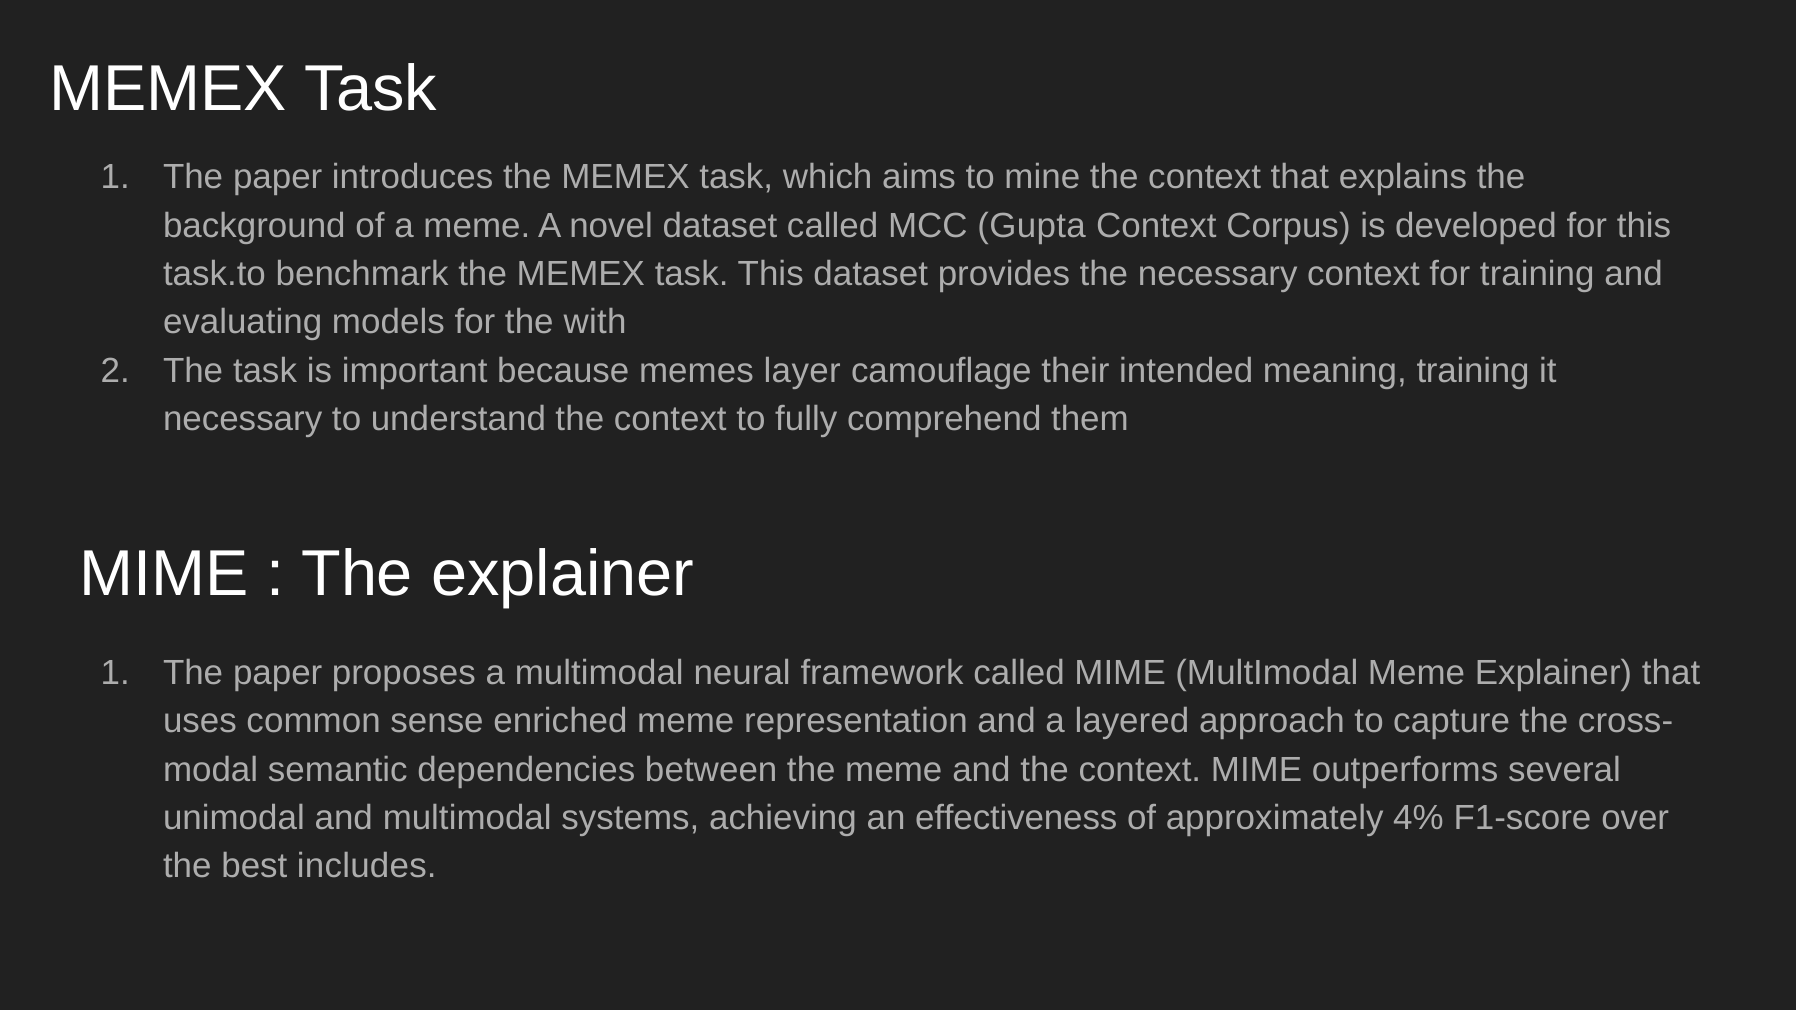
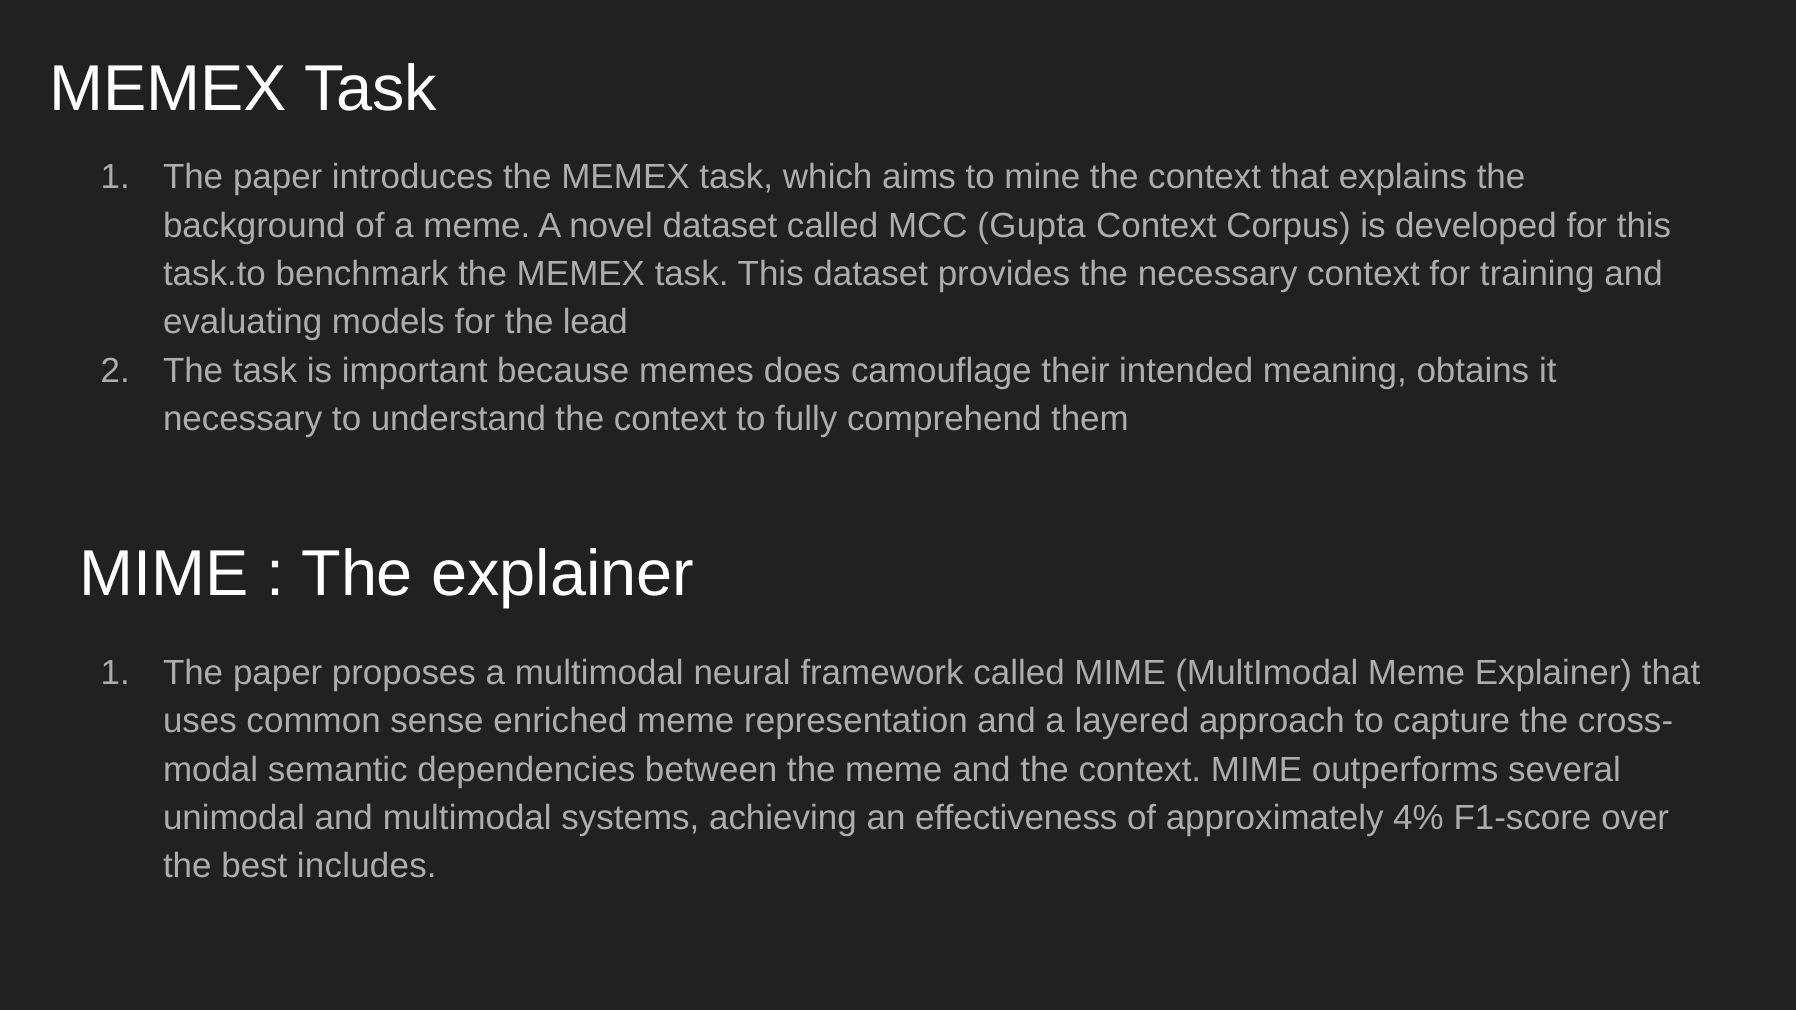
with: with -> lead
layer: layer -> does
meaning training: training -> obtains
